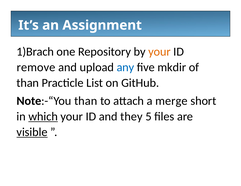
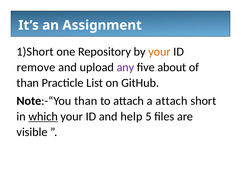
1)Brach: 1)Brach -> 1)Short
any colour: blue -> purple
mkdir: mkdir -> about
a merge: merge -> attach
they: they -> help
visible underline: present -> none
